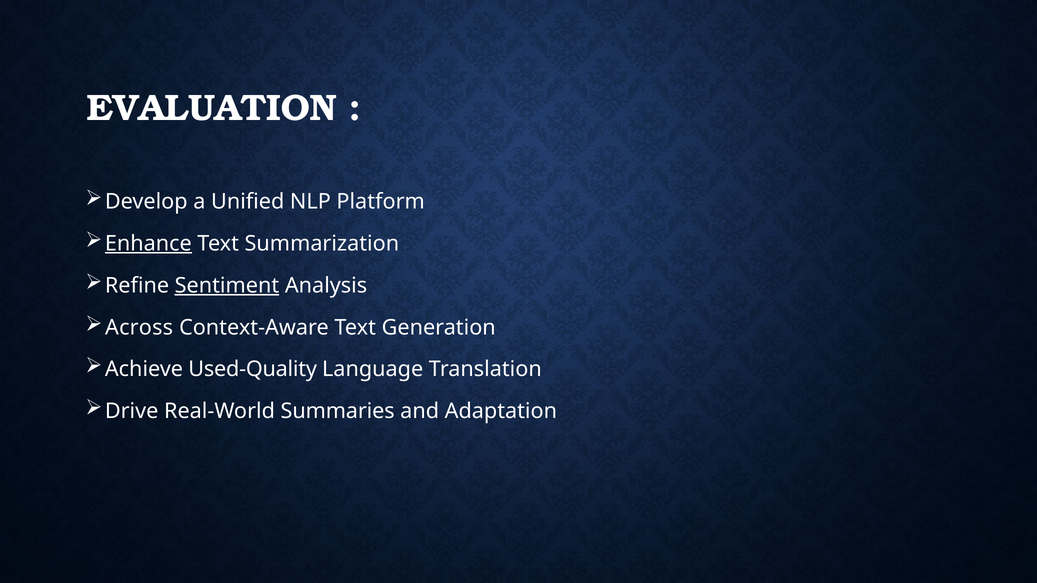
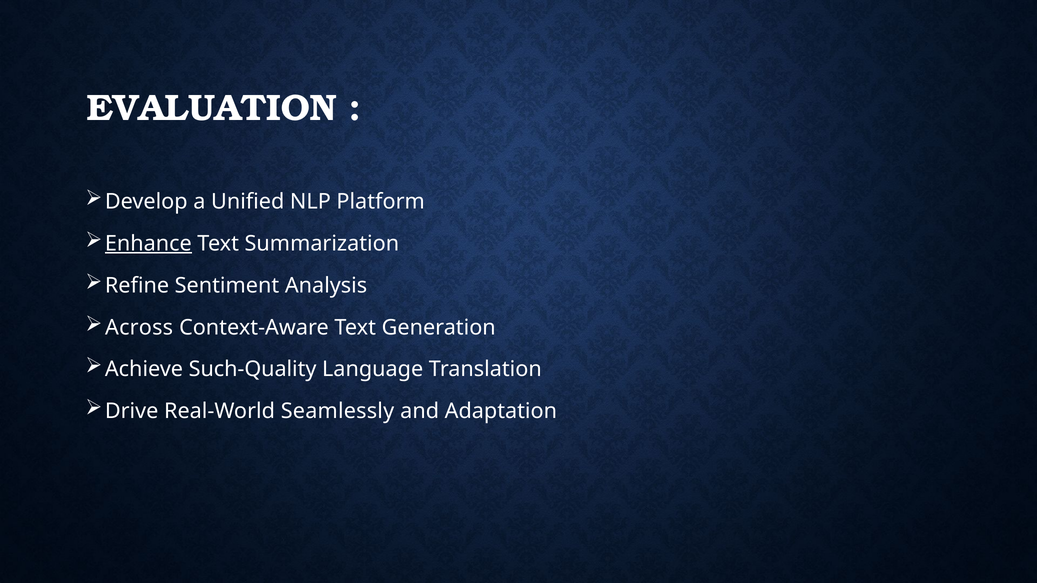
Sentiment underline: present -> none
Used-Quality: Used-Quality -> Such-Quality
Summaries: Summaries -> Seamlessly
